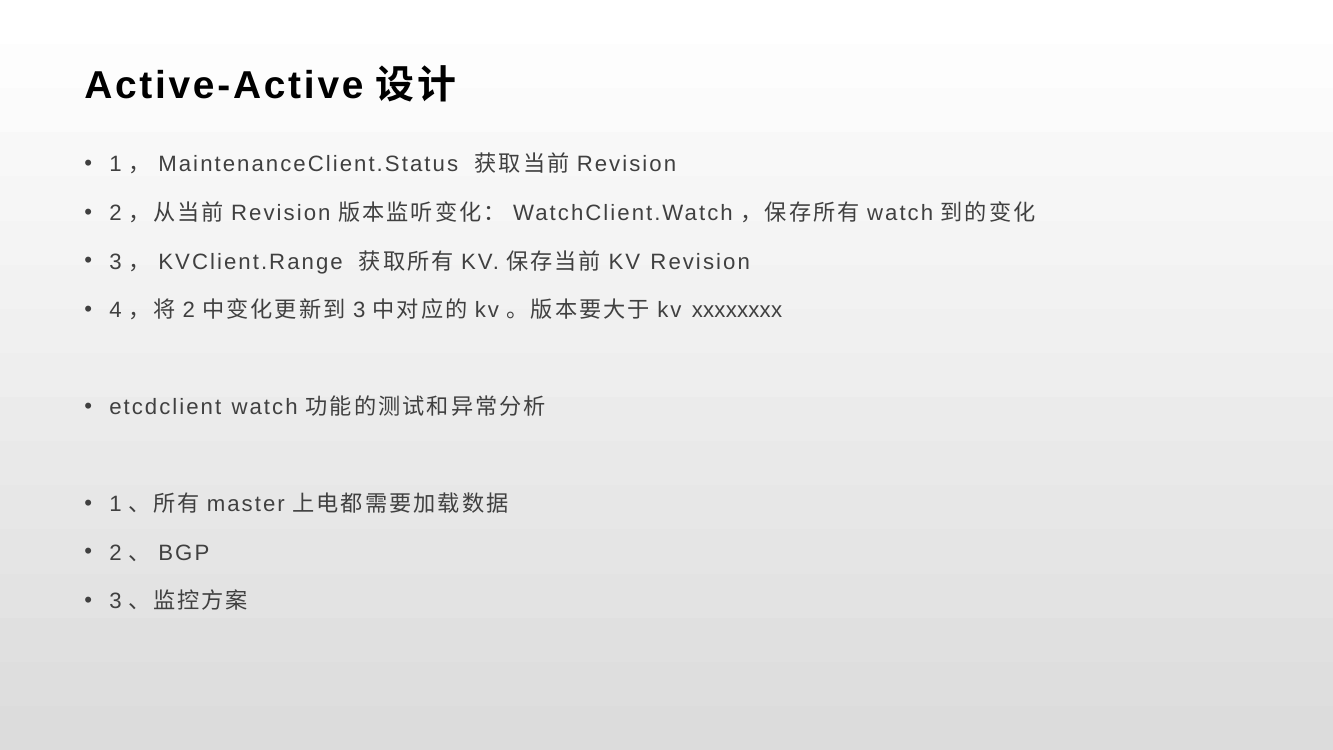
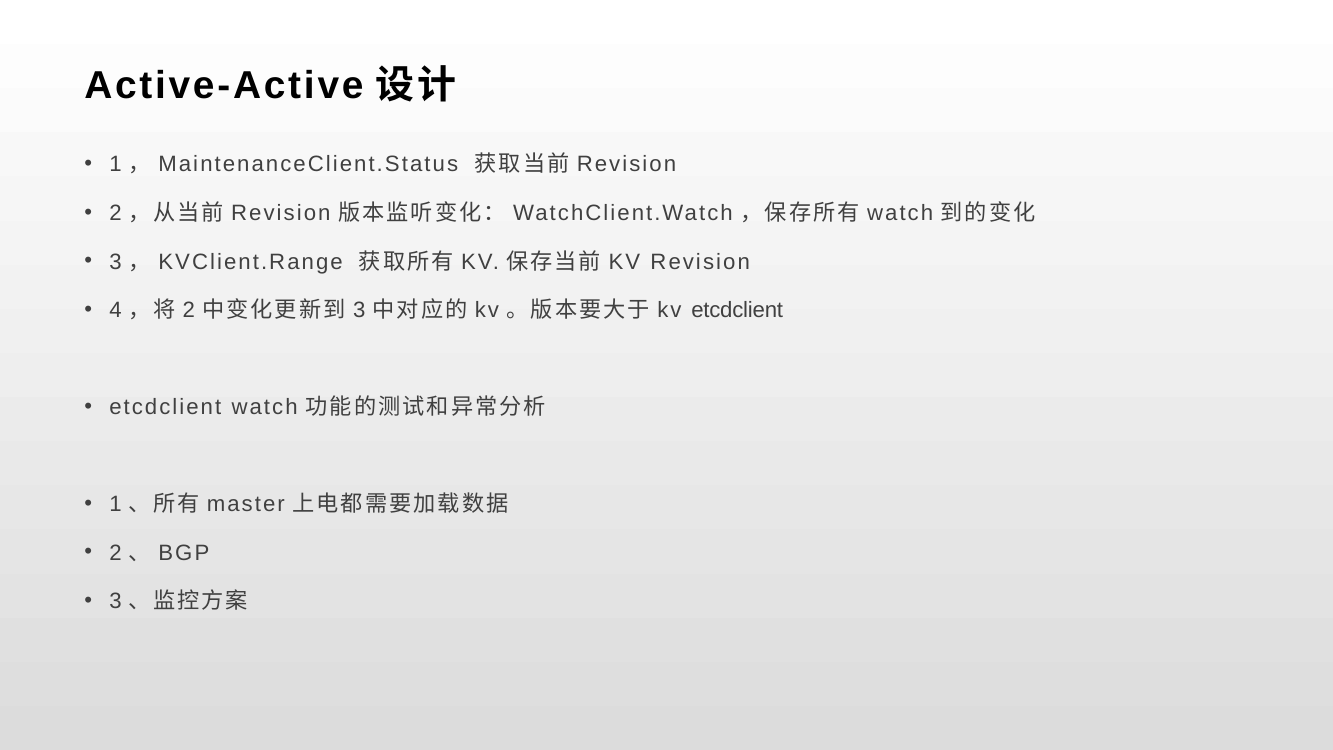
xxxxxxxx at (737, 310): xxxxxxxx -> etcdclient
